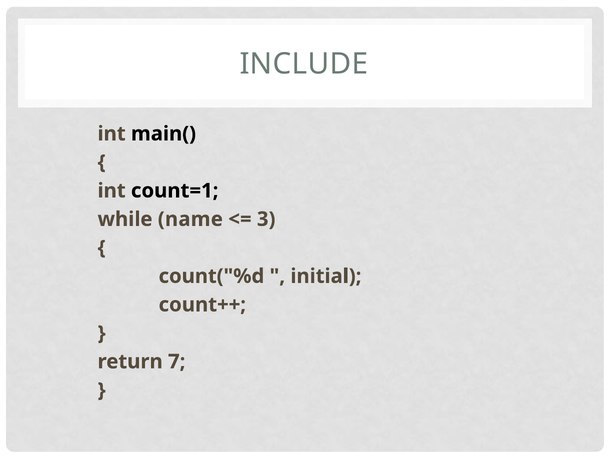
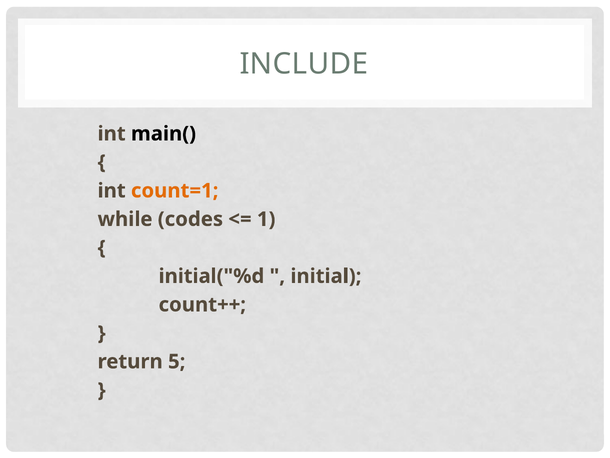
count=1 colour: black -> orange
name: name -> codes
3: 3 -> 1
count("%d: count("%d -> initial("%d
7: 7 -> 5
